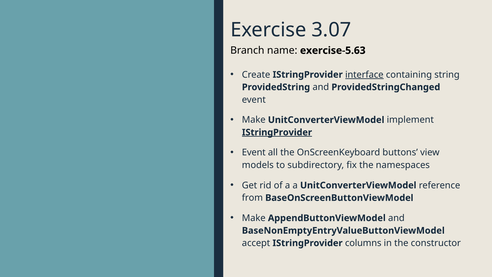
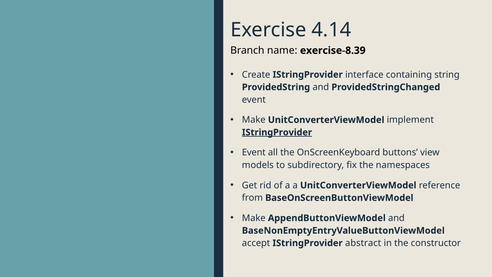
3.07: 3.07 -> 4.14
exercise-5.63: exercise-5.63 -> exercise-8.39
interface underline: present -> none
columns: columns -> abstract
